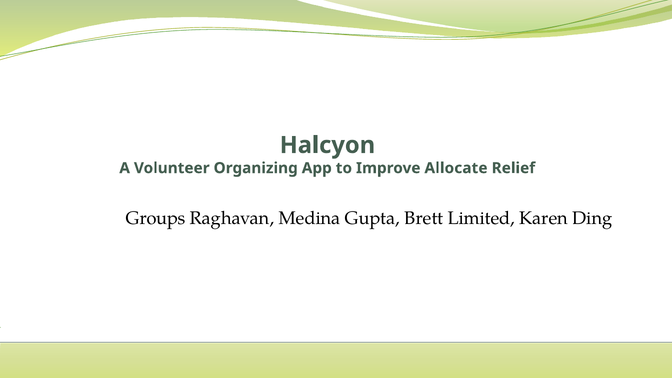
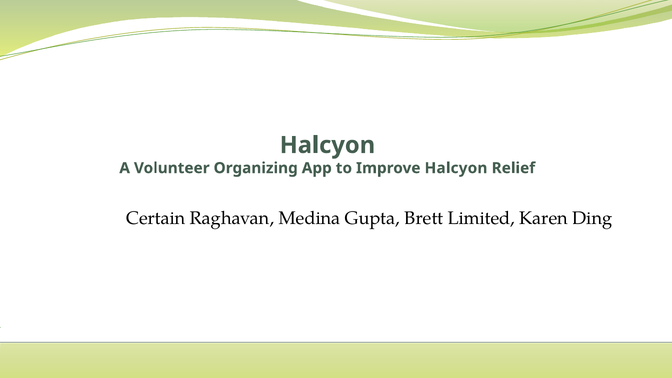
Improve Allocate: Allocate -> Halcyon
Groups: Groups -> Certain
